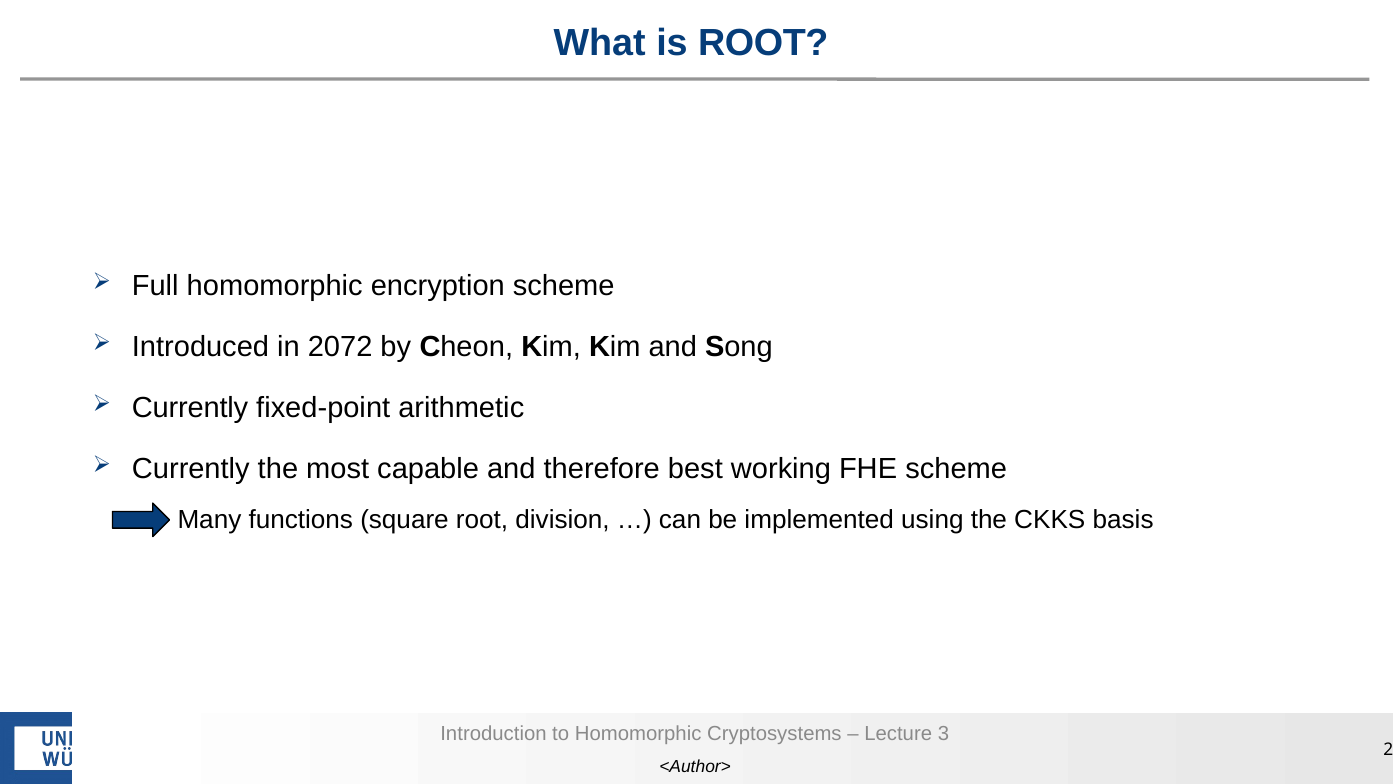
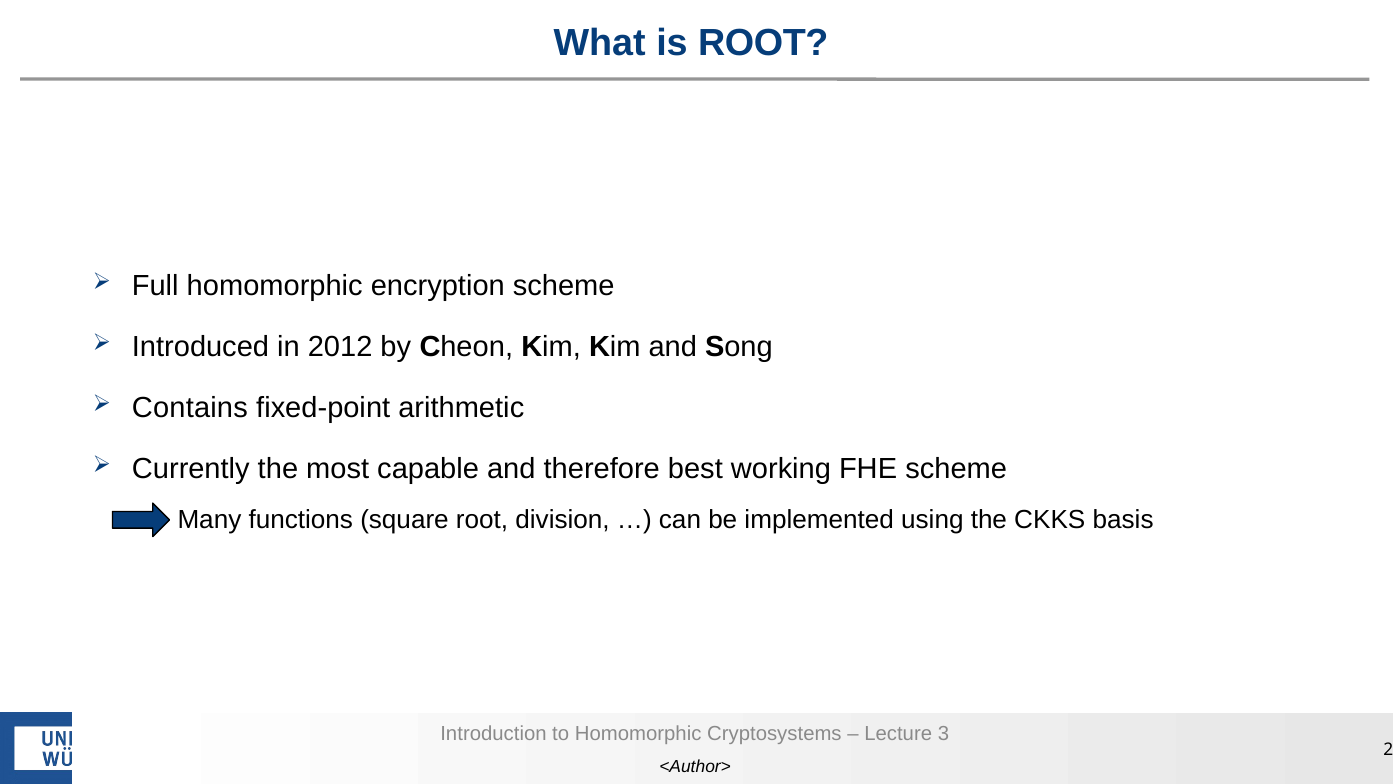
2072: 2072 -> 2012
Currently at (190, 408): Currently -> Contains
